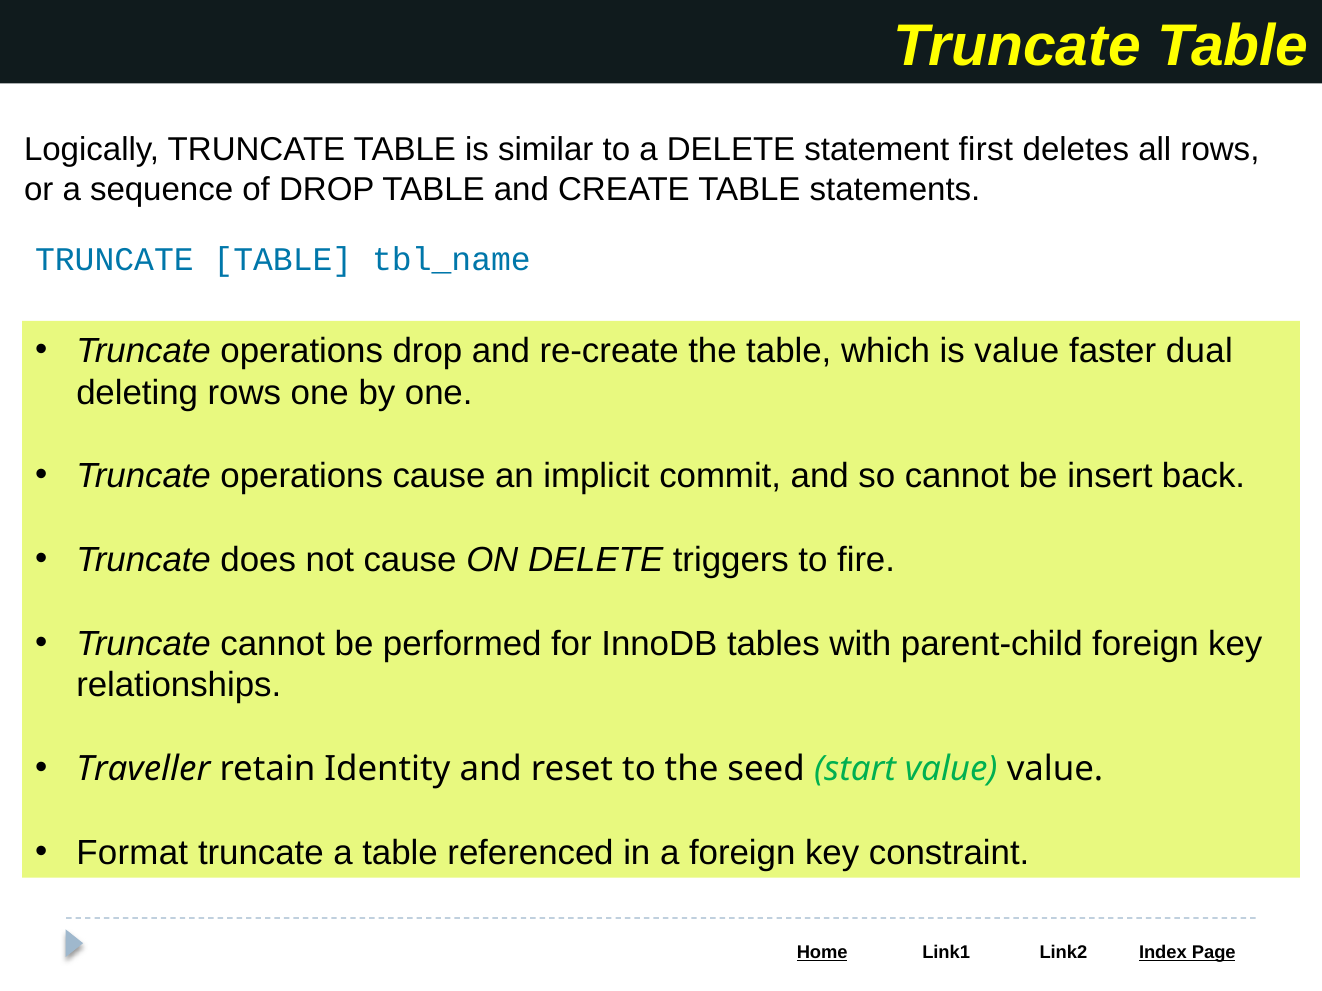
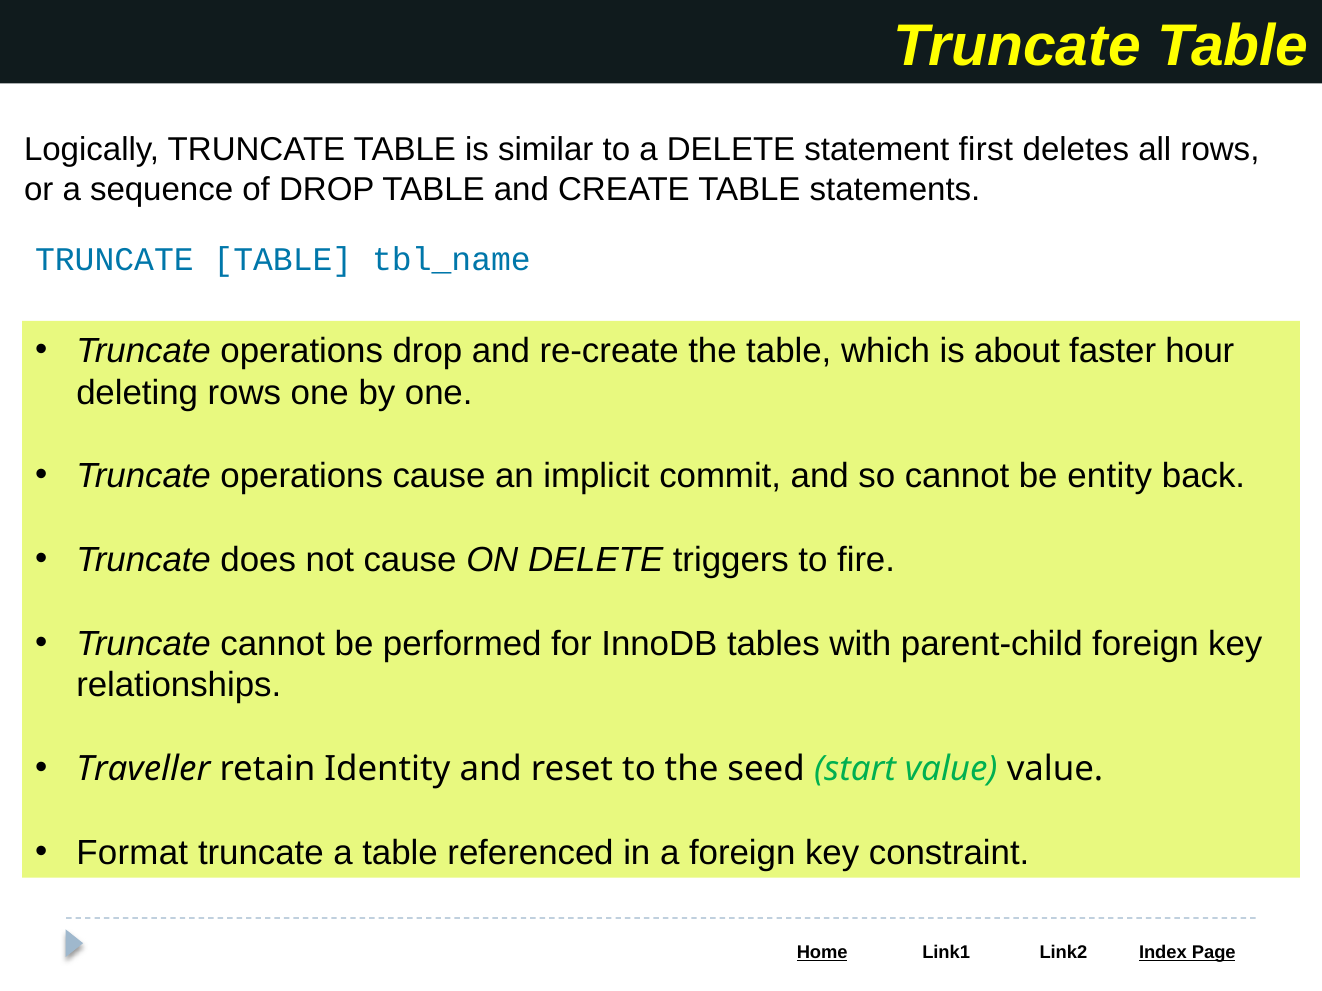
is value: value -> about
dual: dual -> hour
insert: insert -> entity
